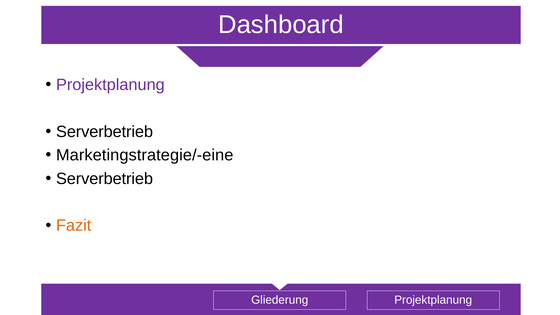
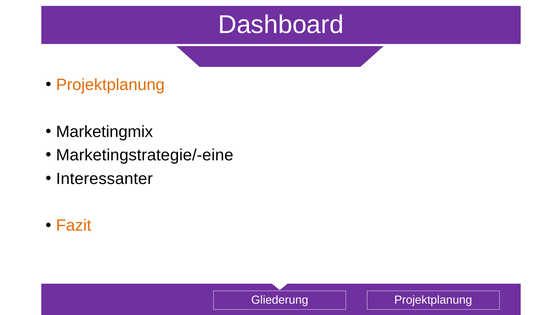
Projektplanung at (110, 85) colour: purple -> orange
Serverbetrieb at (105, 132): Serverbetrieb -> Marketingmix
Serverbetrieb at (105, 179): Serverbetrieb -> Interessanter
